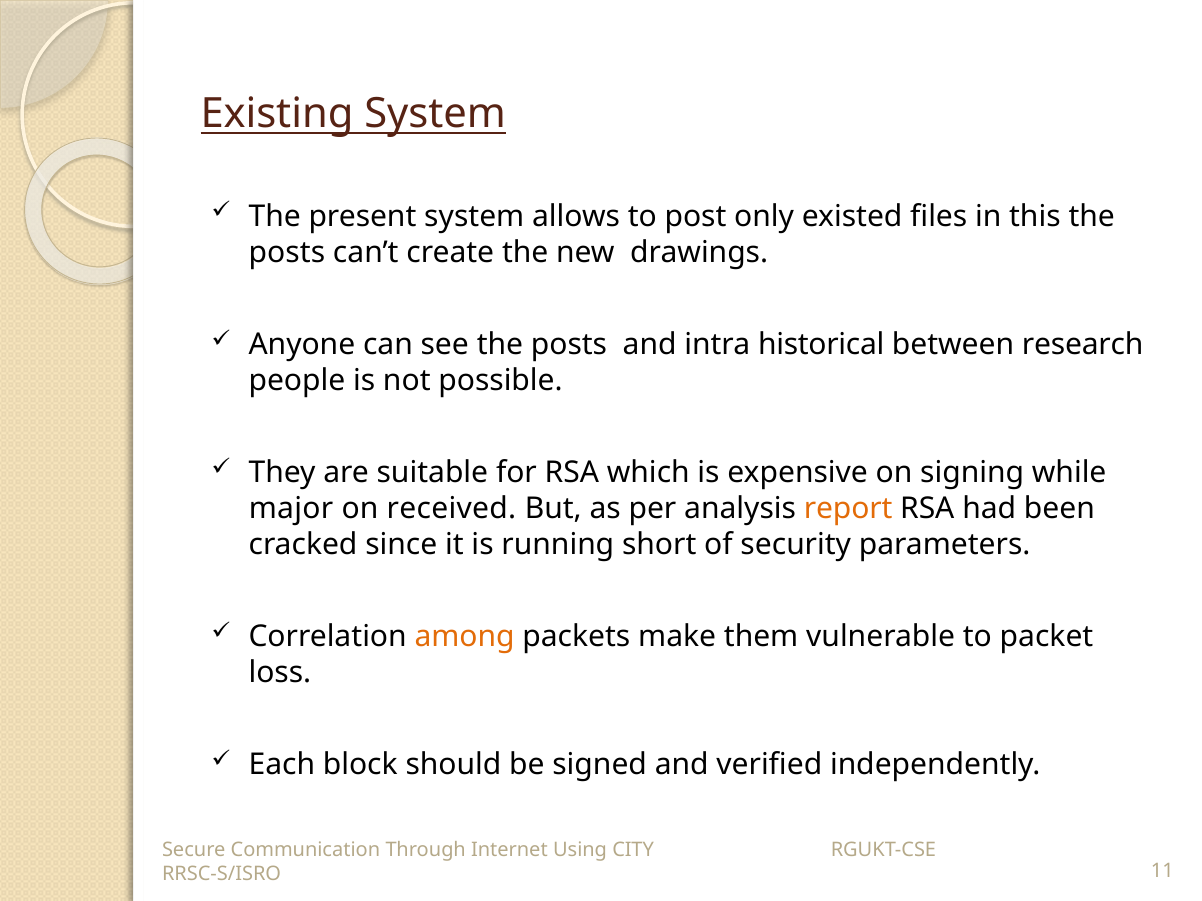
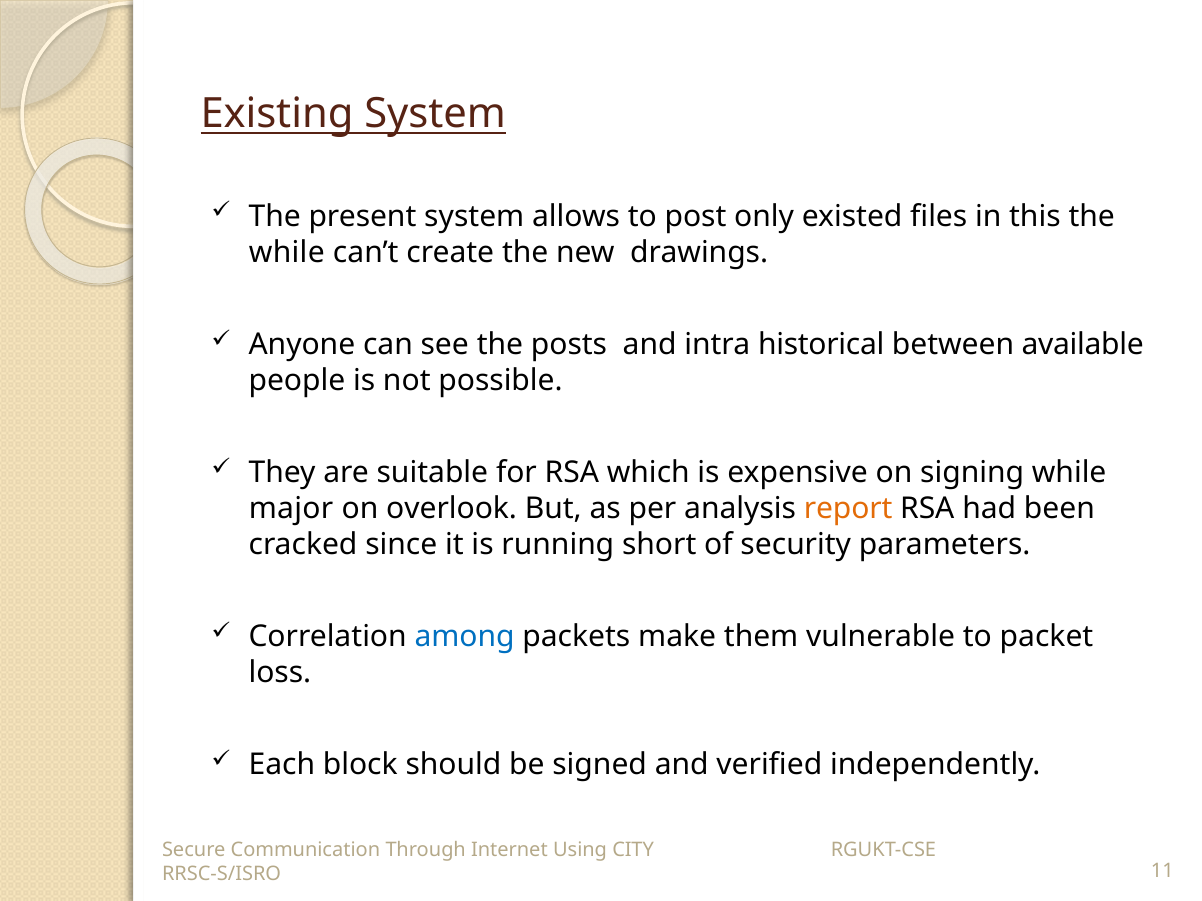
posts at (287, 252): posts -> while
research: research -> available
received: received -> overlook
among colour: orange -> blue
